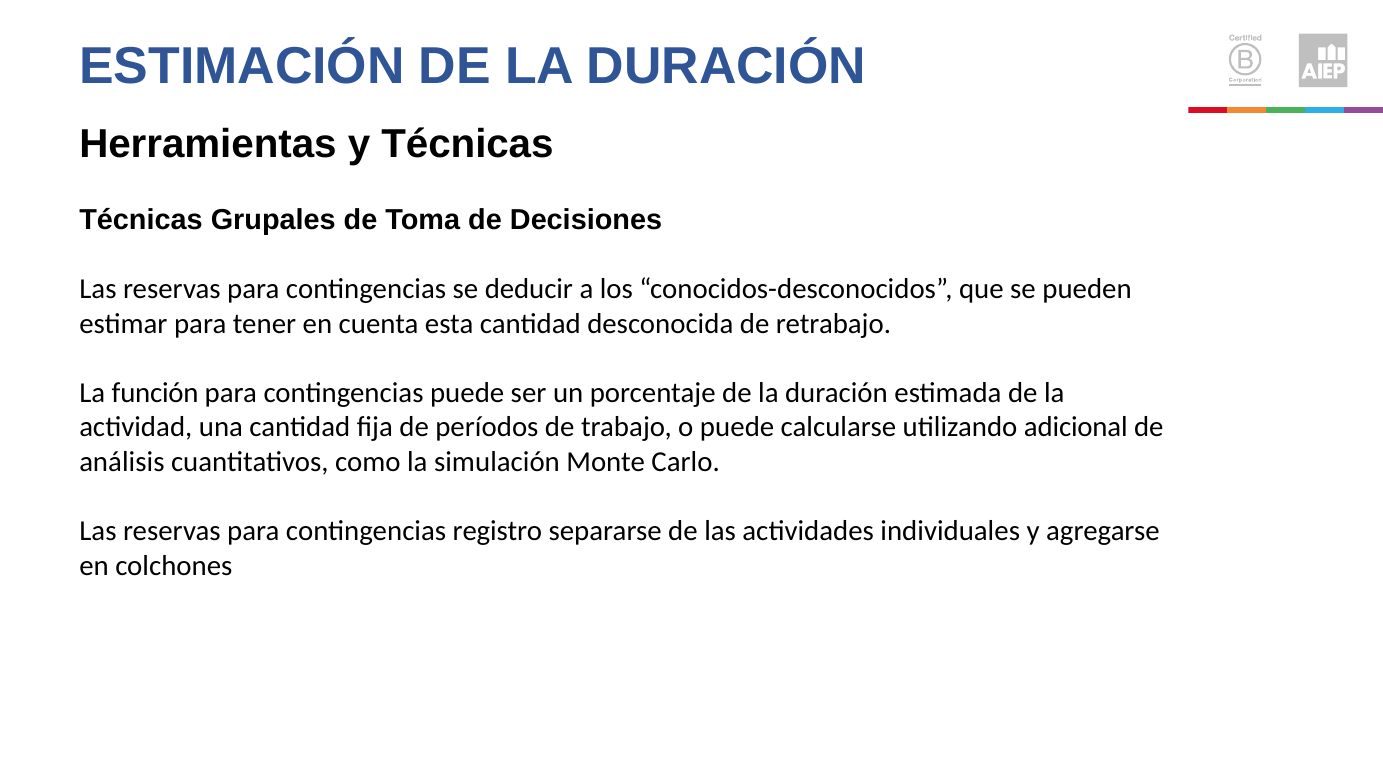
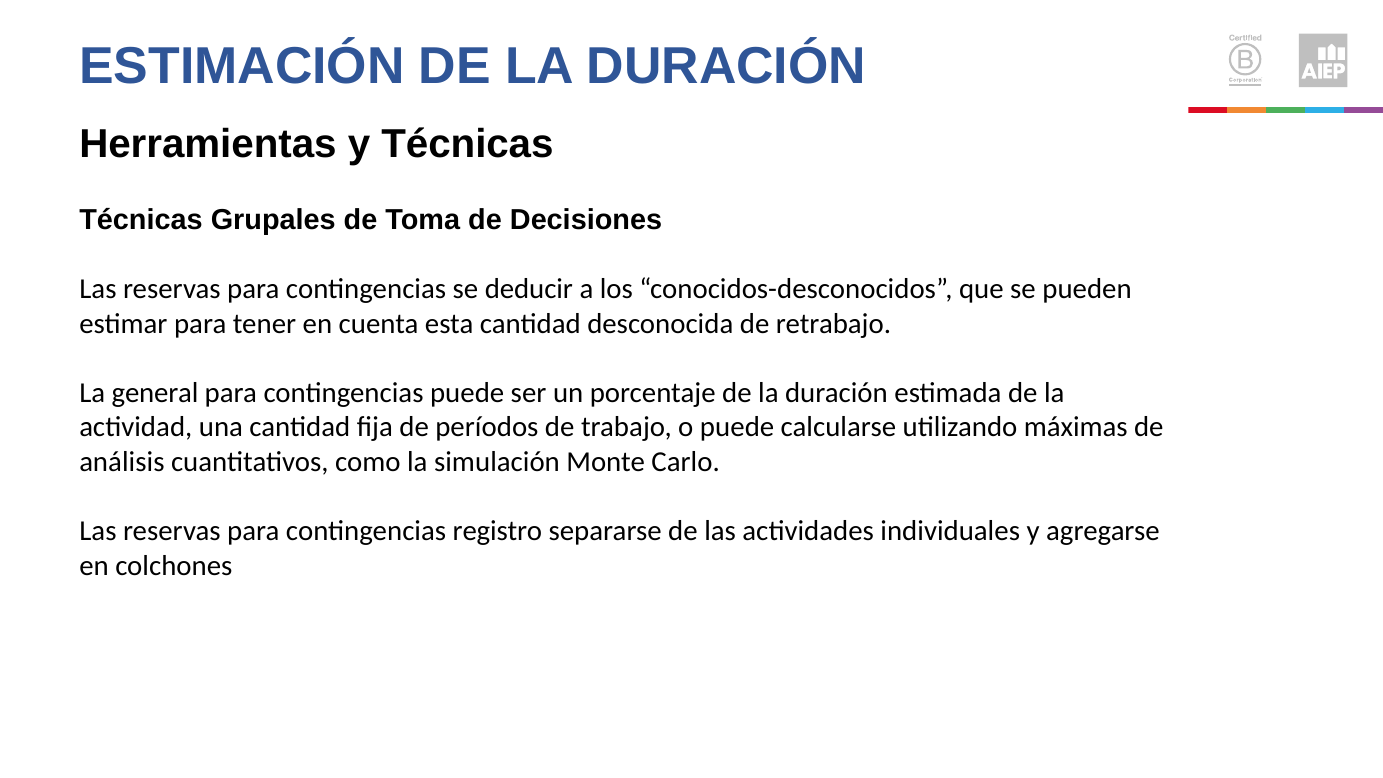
función: función -> general
adicional: adicional -> máximas
